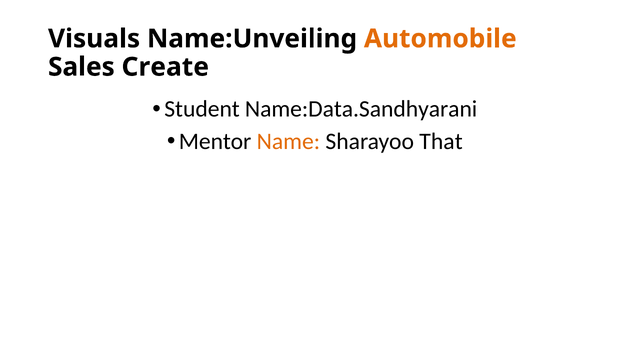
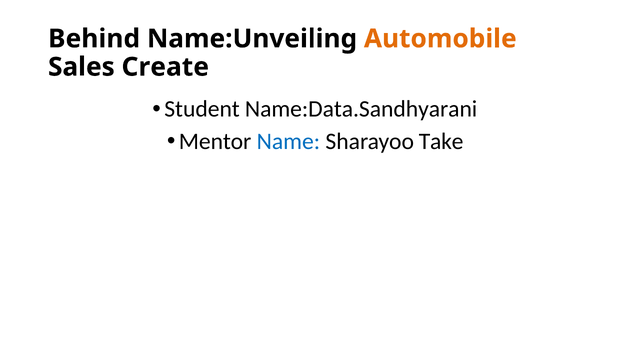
Visuals: Visuals -> Behind
Name colour: orange -> blue
That: That -> Take
